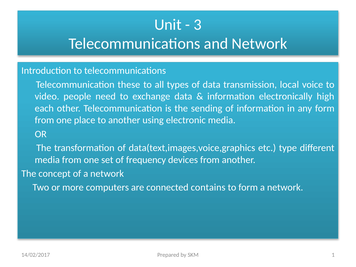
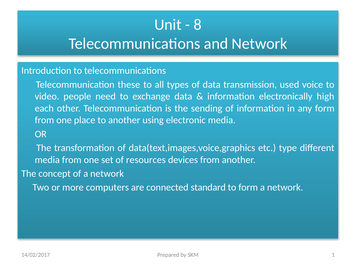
3: 3 -> 8
local: local -> used
frequency: frequency -> resources
contains: contains -> standard
